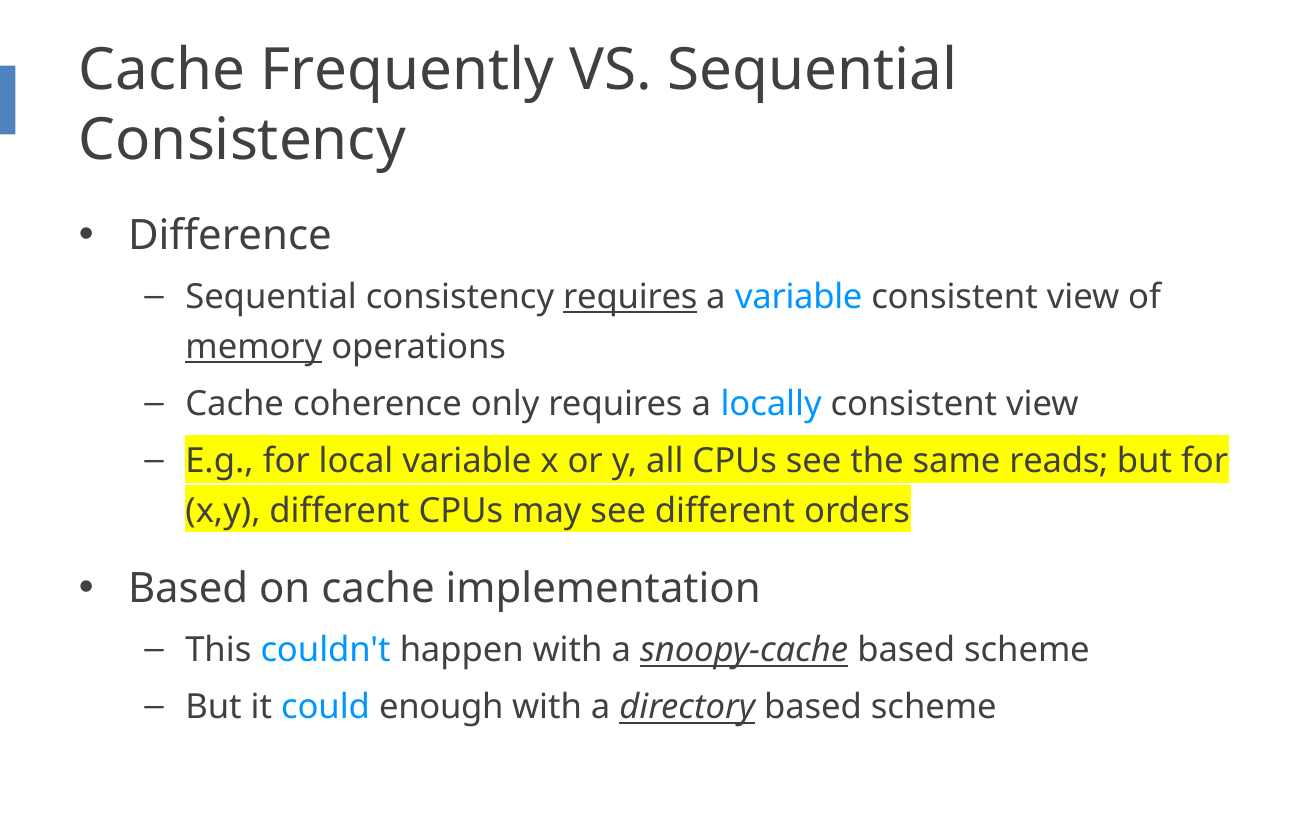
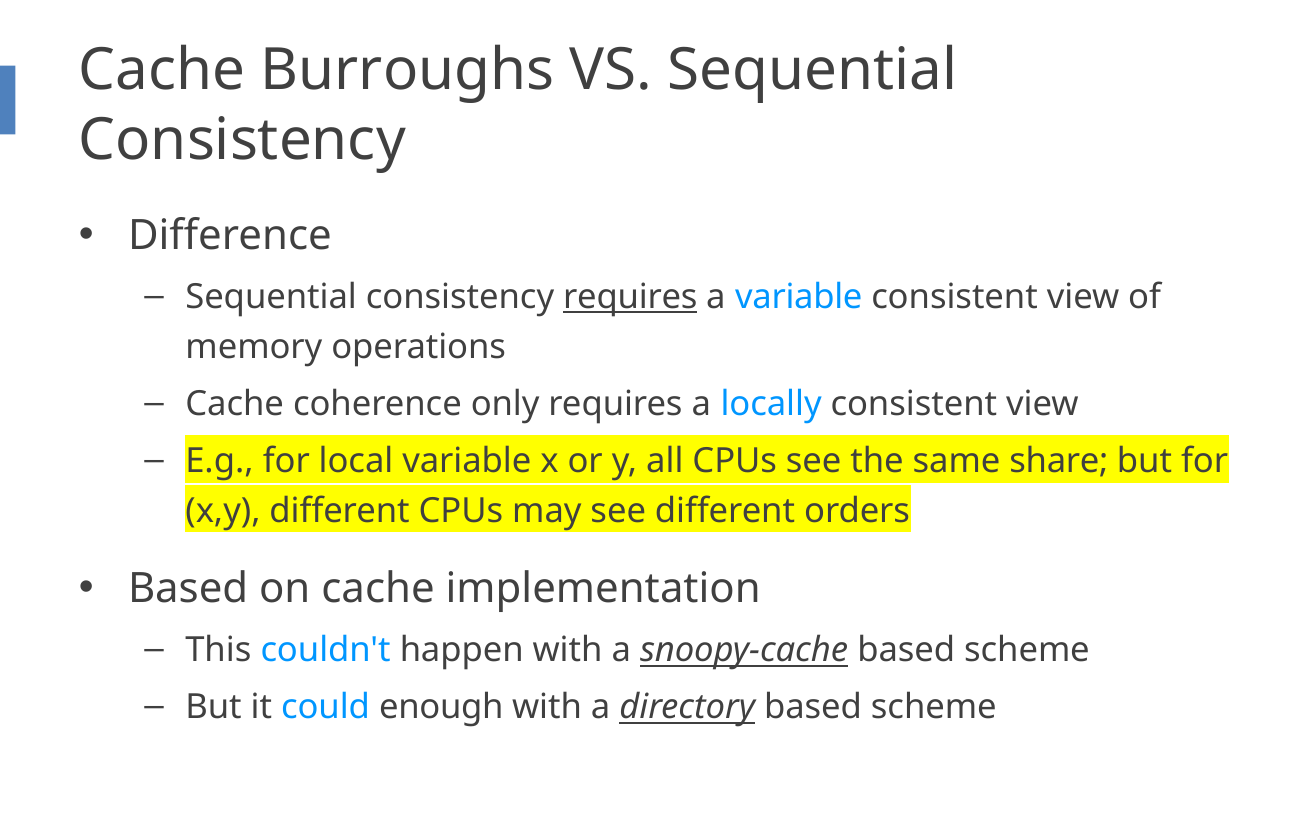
Frequently: Frequently -> Burroughs
memory underline: present -> none
reads: reads -> share
